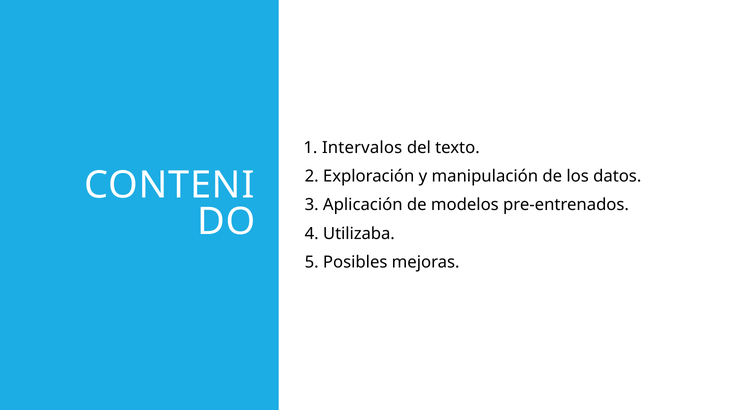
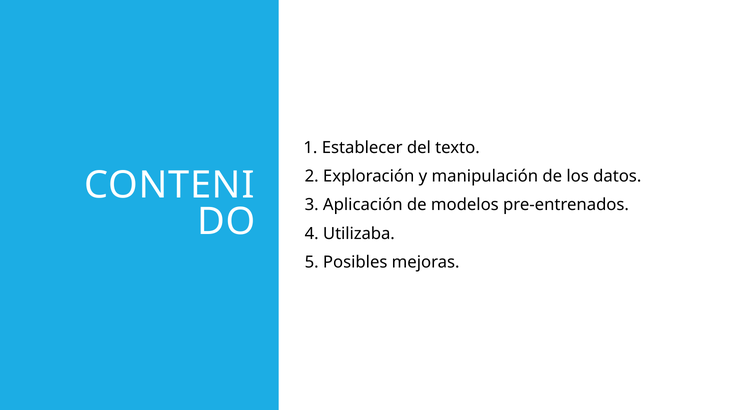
Intervalos: Intervalos -> Establecer
